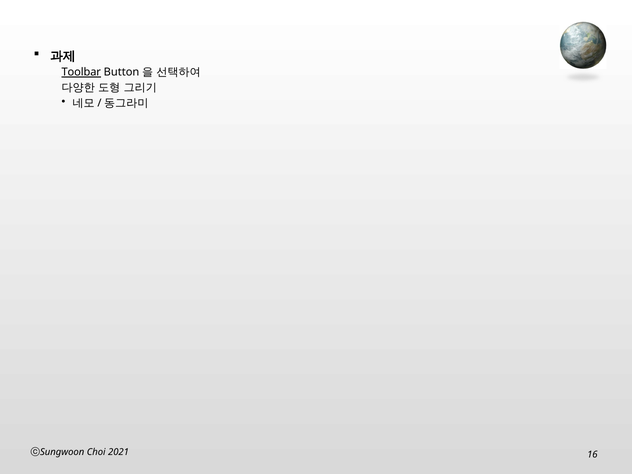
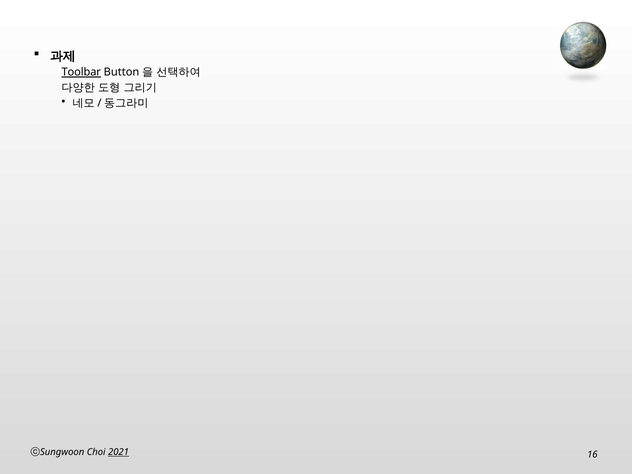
2021 underline: none -> present
